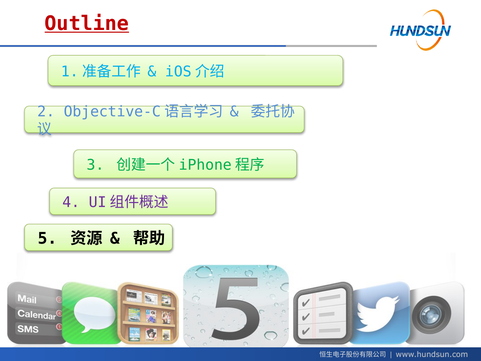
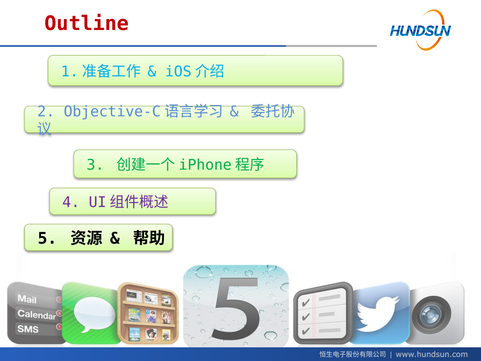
Outline underline: present -> none
